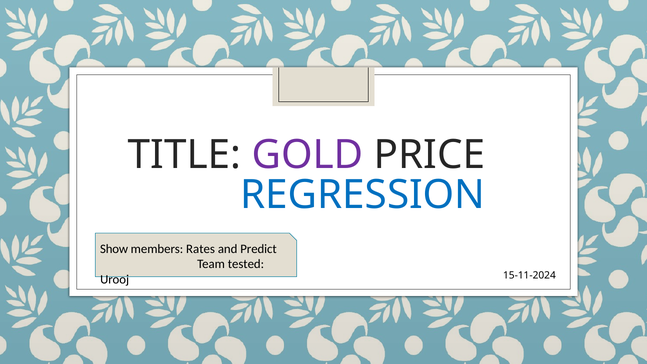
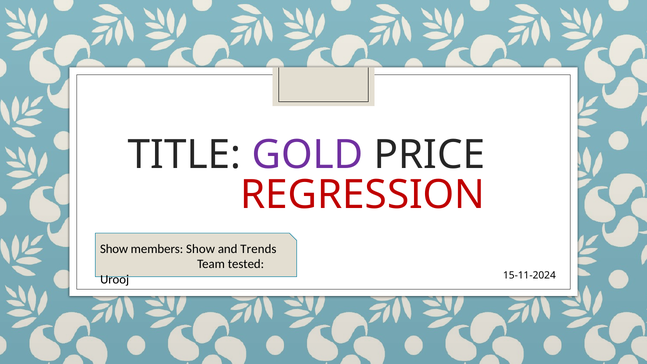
REGRESSION colour: blue -> red
members Rates: Rates -> Show
Predict: Predict -> Trends
